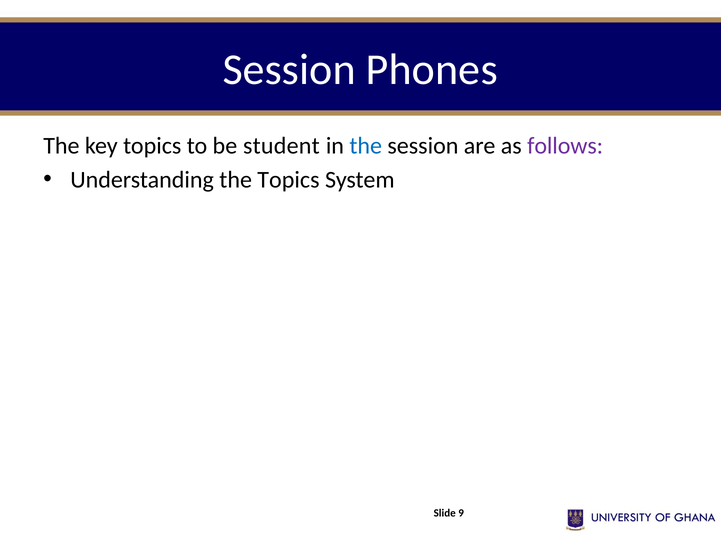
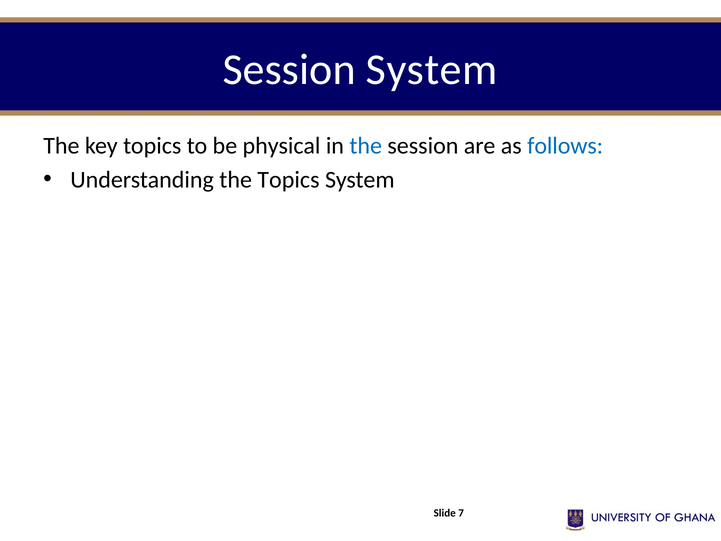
Session Phones: Phones -> System
student: student -> physical
follows colour: purple -> blue
9: 9 -> 7
